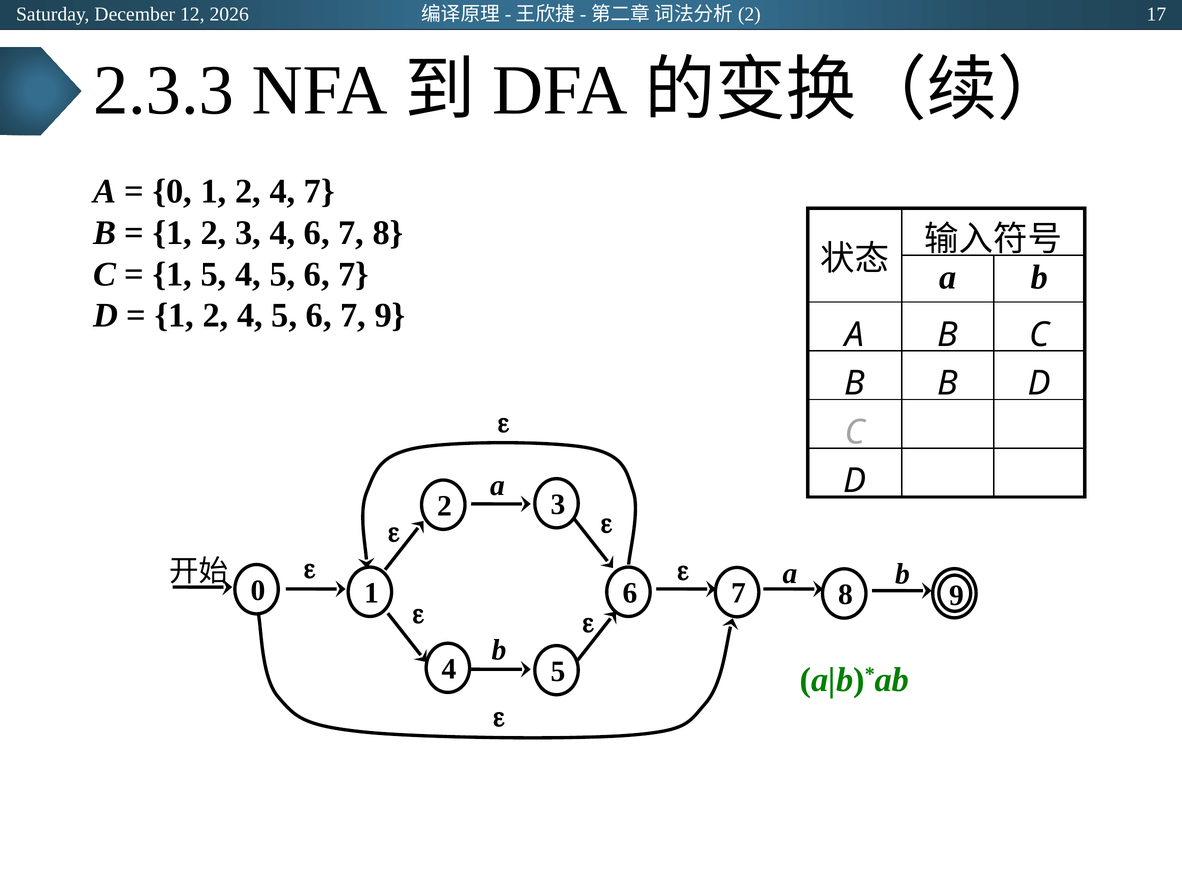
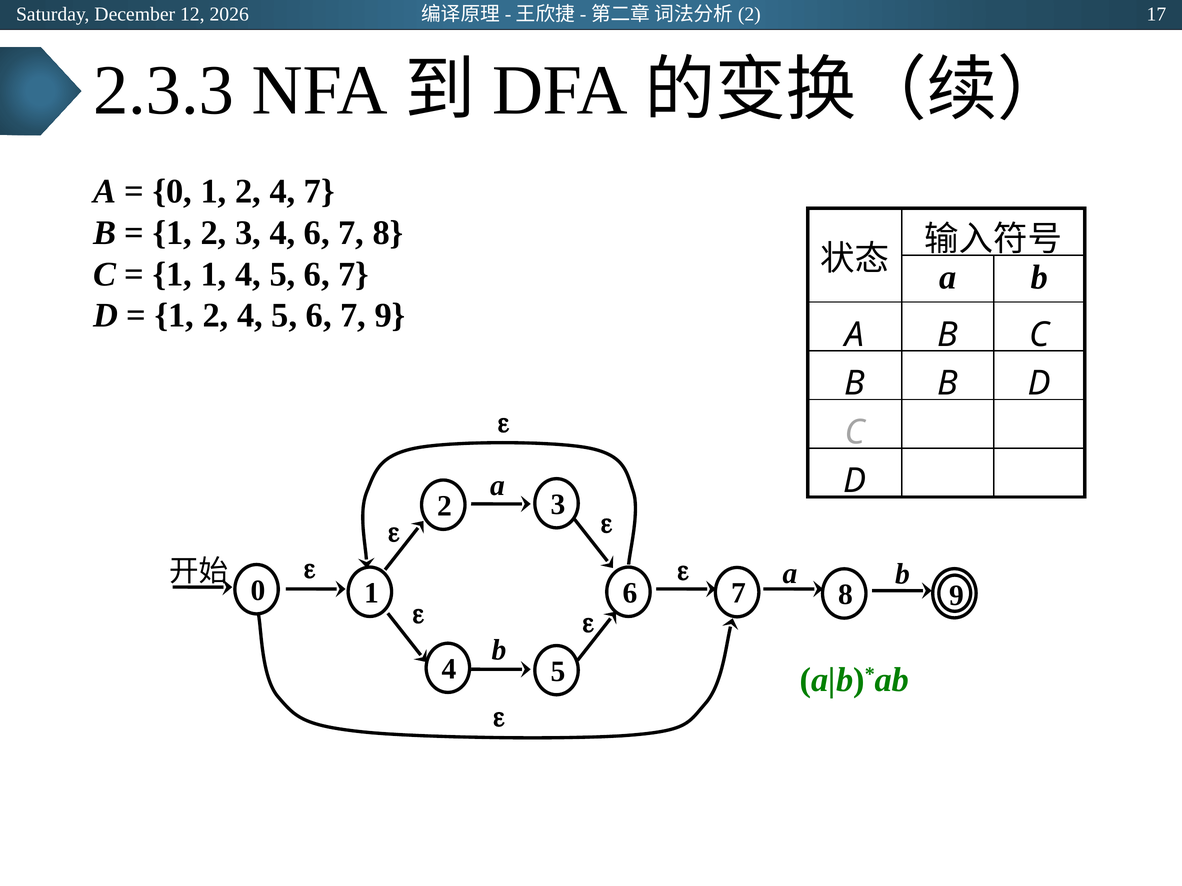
1 5: 5 -> 1
